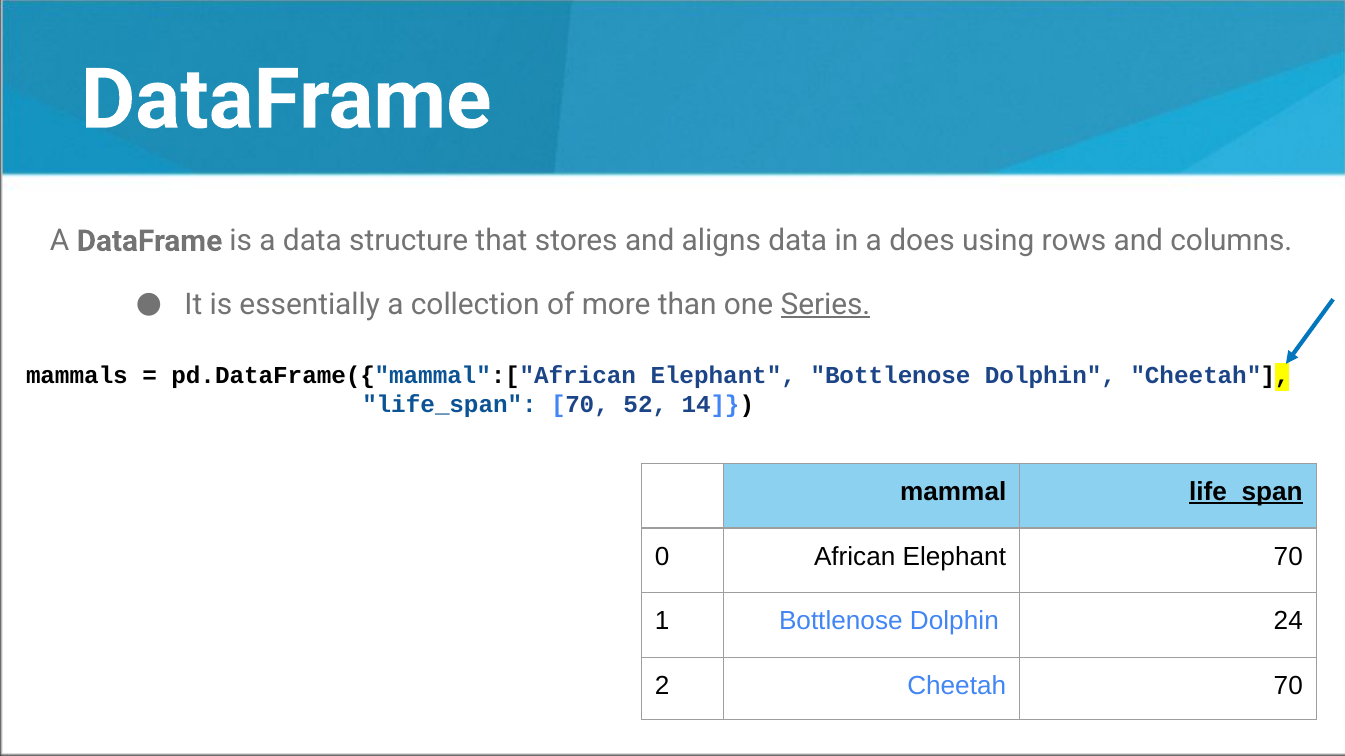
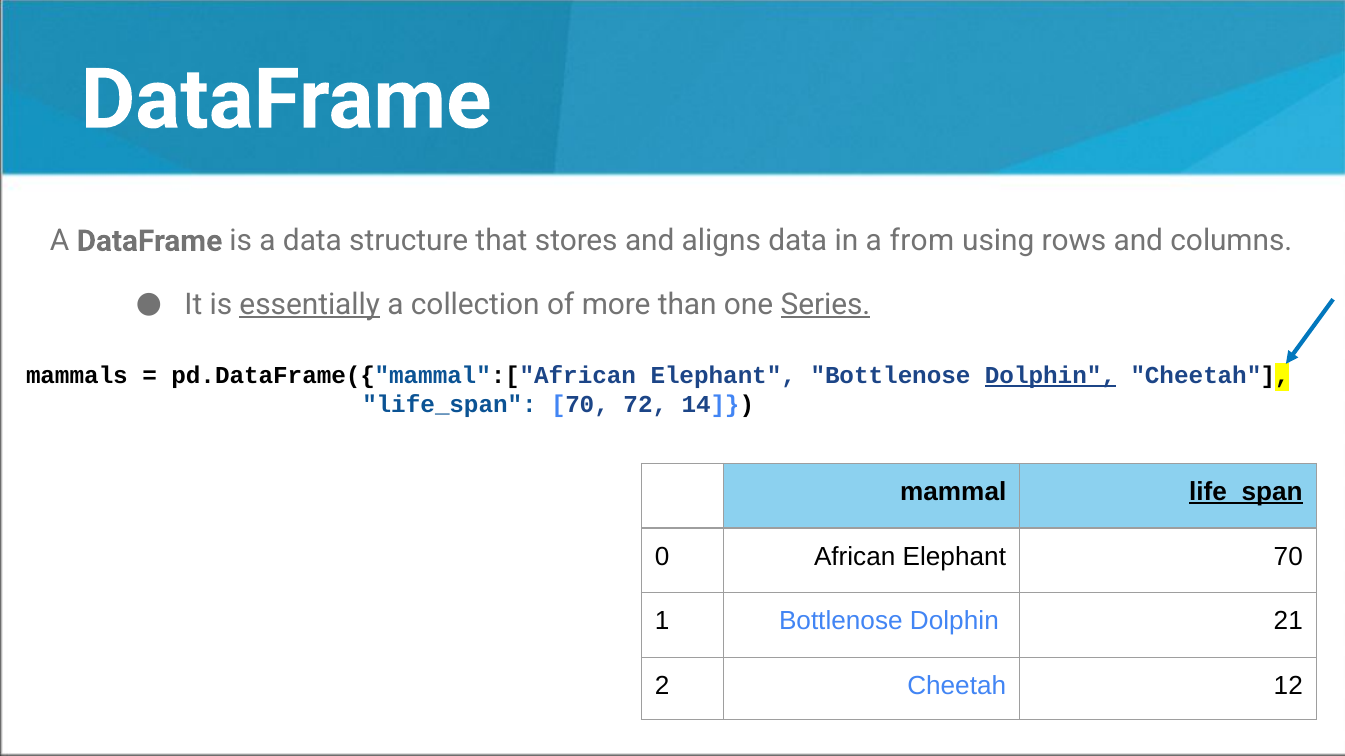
does: does -> from
essentially underline: none -> present
Dolphin at (1050, 376) underline: none -> present
52: 52 -> 72
24: 24 -> 21
Cheetah 70: 70 -> 12
